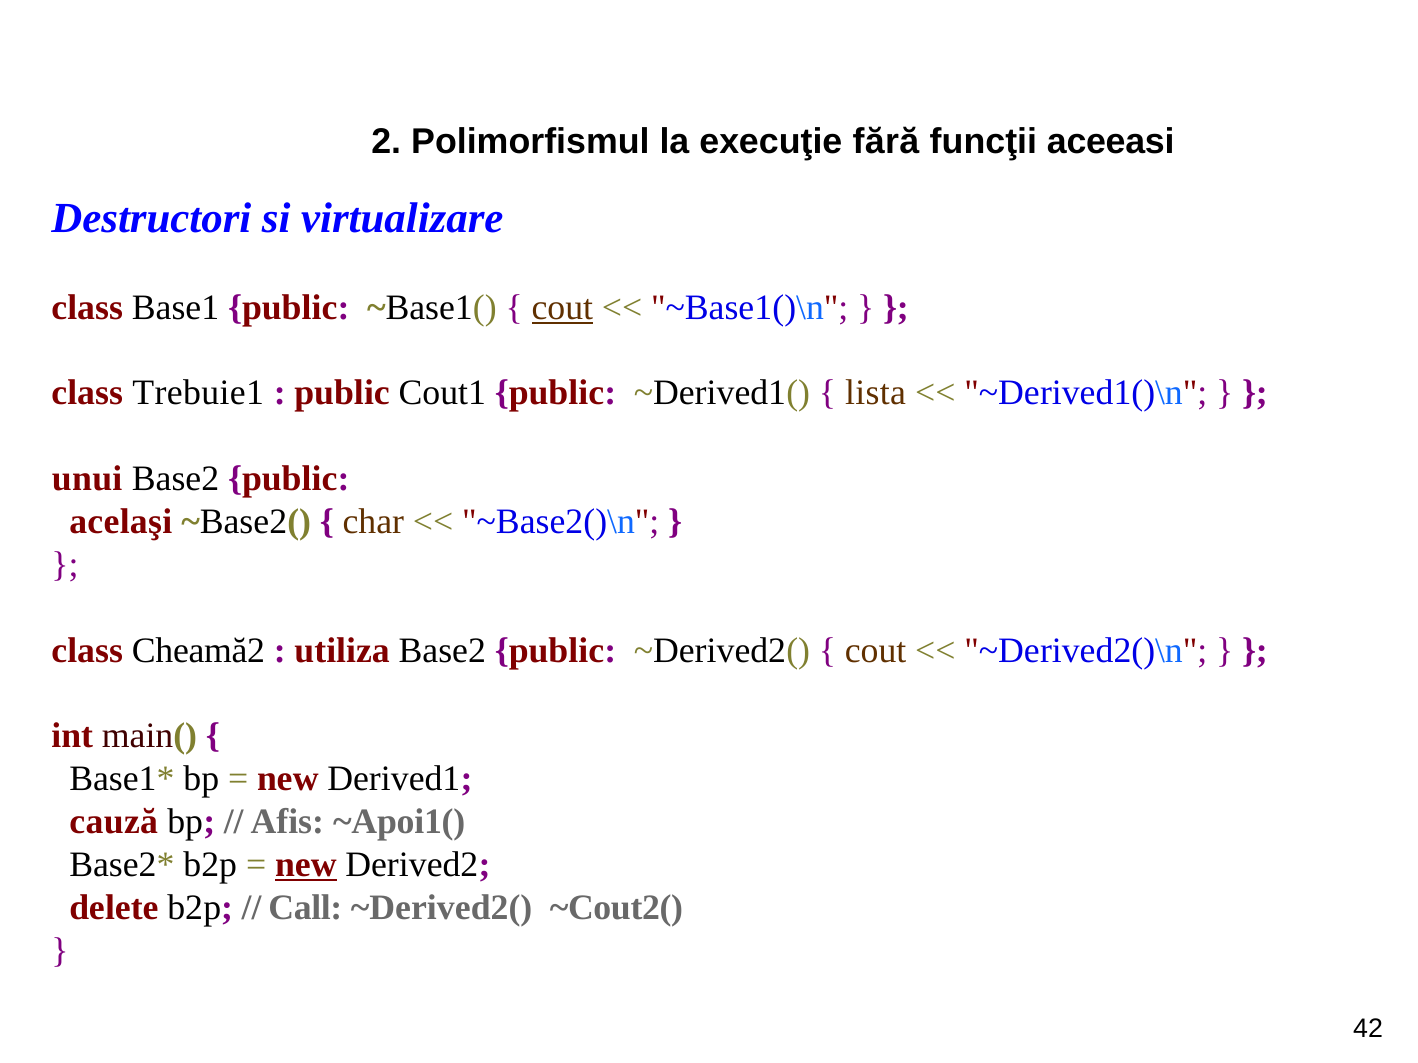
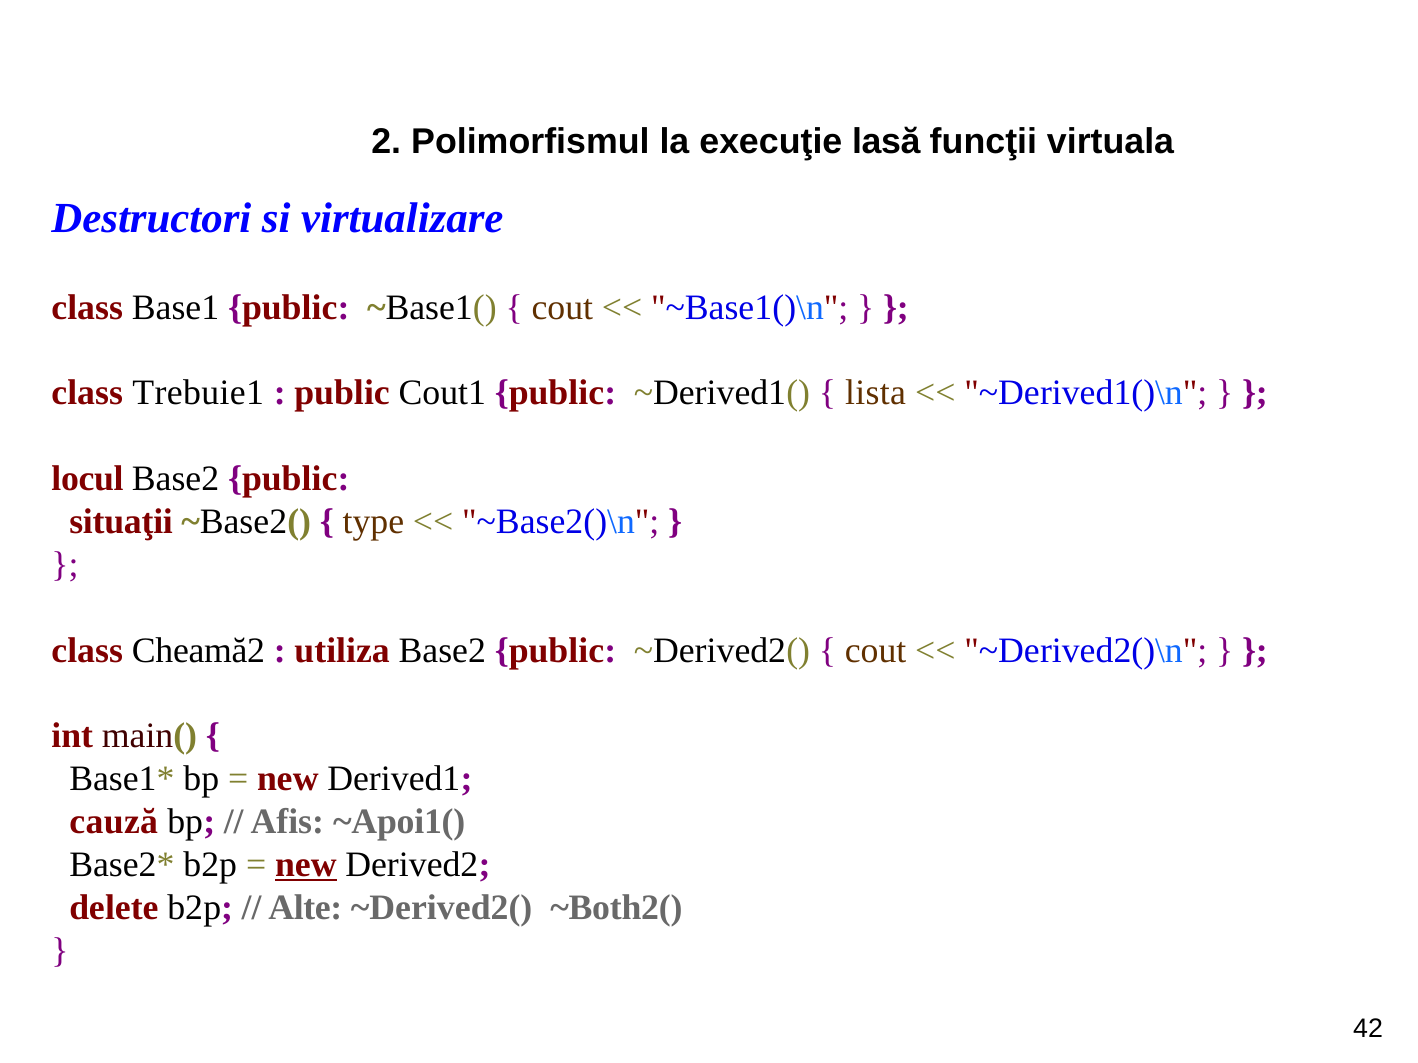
fără: fără -> lasă
aceeasi: aceeasi -> virtuala
cout at (562, 308) underline: present -> none
unui: unui -> locul
acelaşi: acelaşi -> situaţii
char: char -> type
Call: Call -> Alte
~Cout2(: ~Cout2( -> ~Both2(
